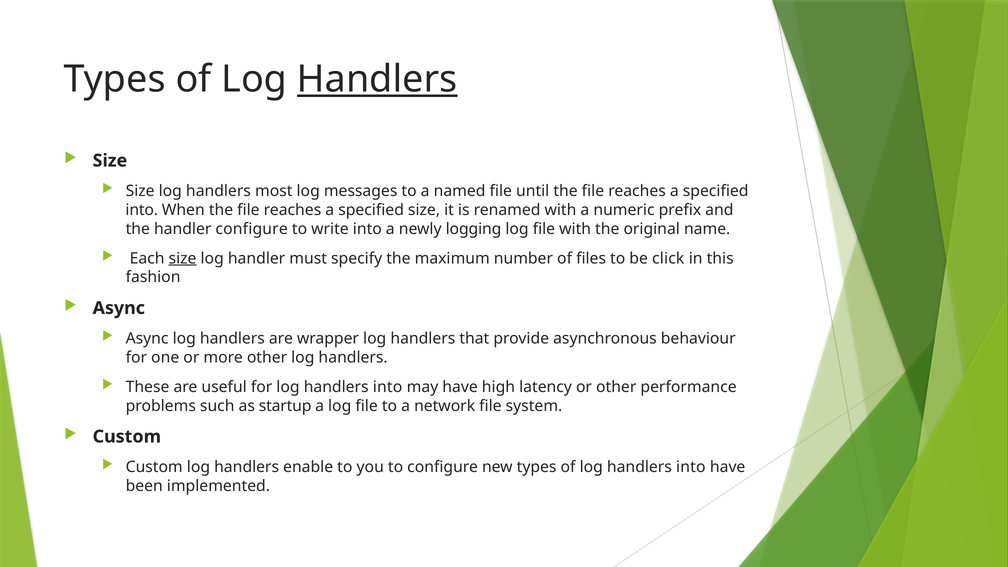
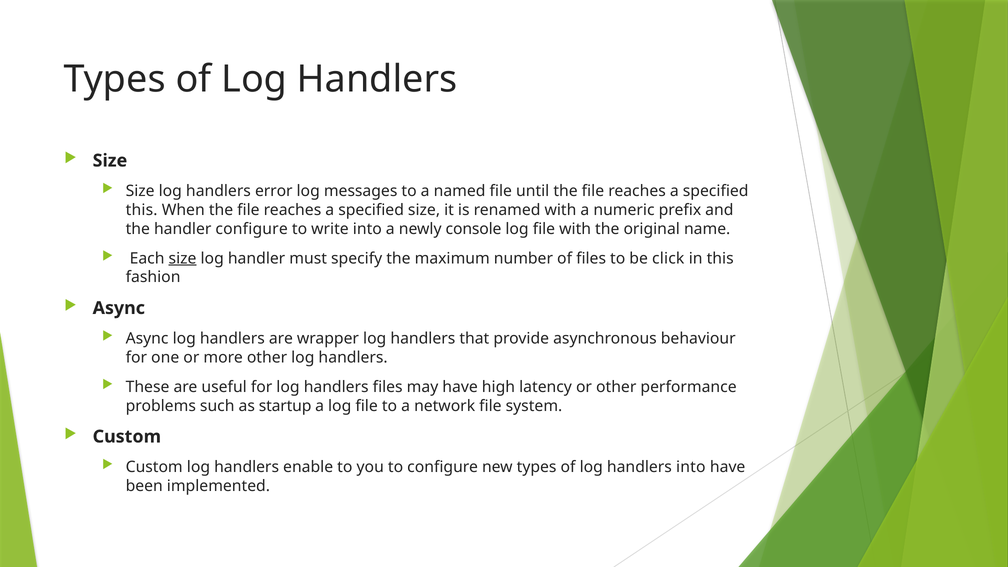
Handlers at (377, 79) underline: present -> none
most: most -> error
into at (142, 210): into -> this
logging: logging -> console
for log handlers into: into -> files
